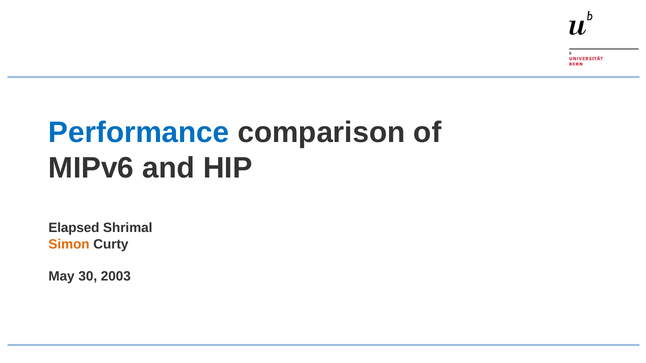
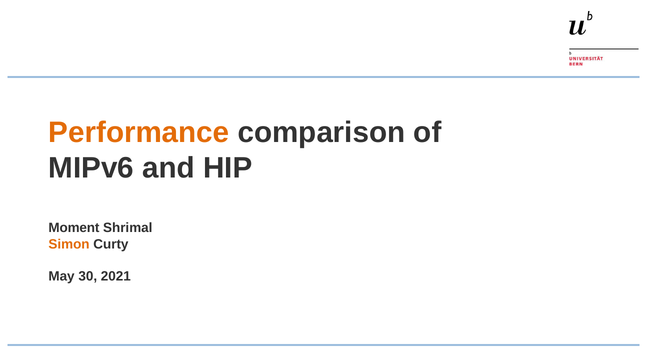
Performance colour: blue -> orange
Elapsed: Elapsed -> Moment
2003: 2003 -> 2021
